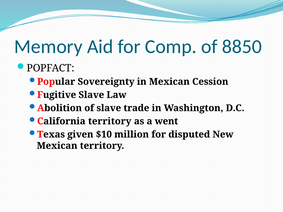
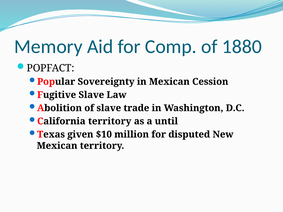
8850: 8850 -> 1880
went: went -> until
